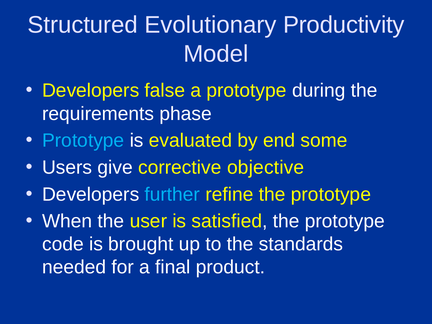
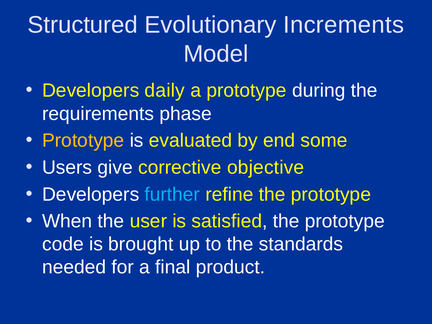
Productivity: Productivity -> Increments
false: false -> daily
Prototype at (83, 141) colour: light blue -> yellow
